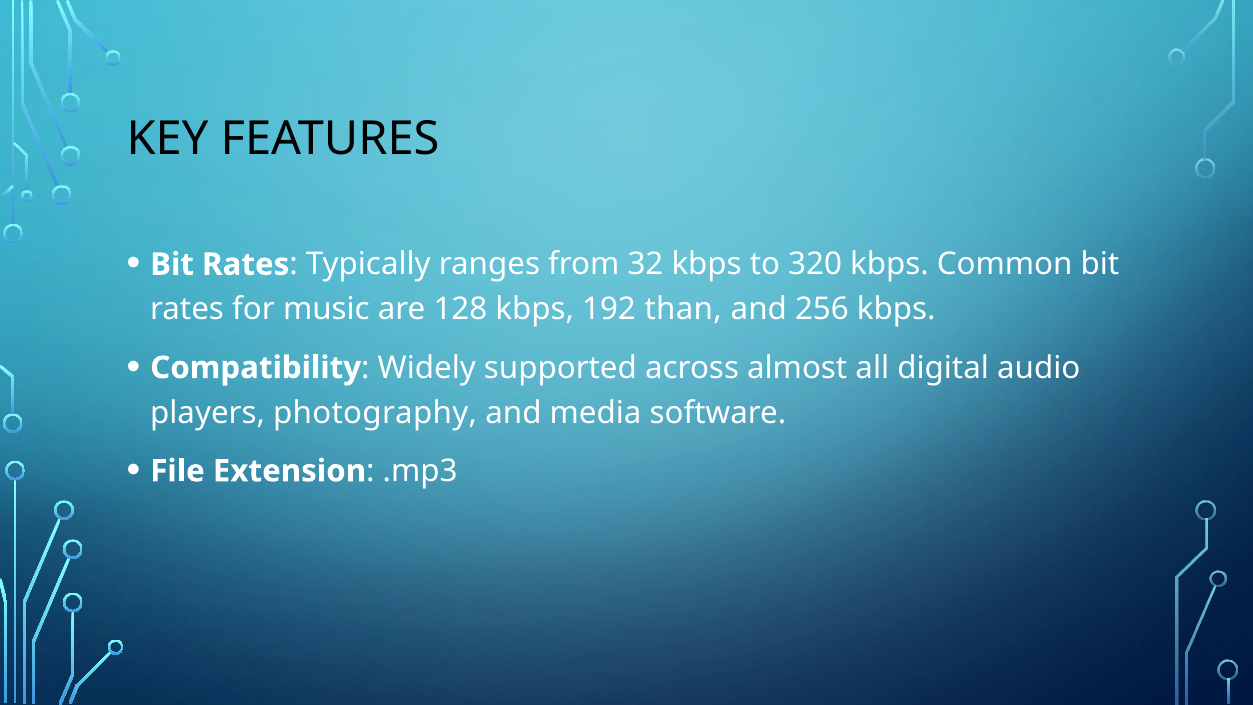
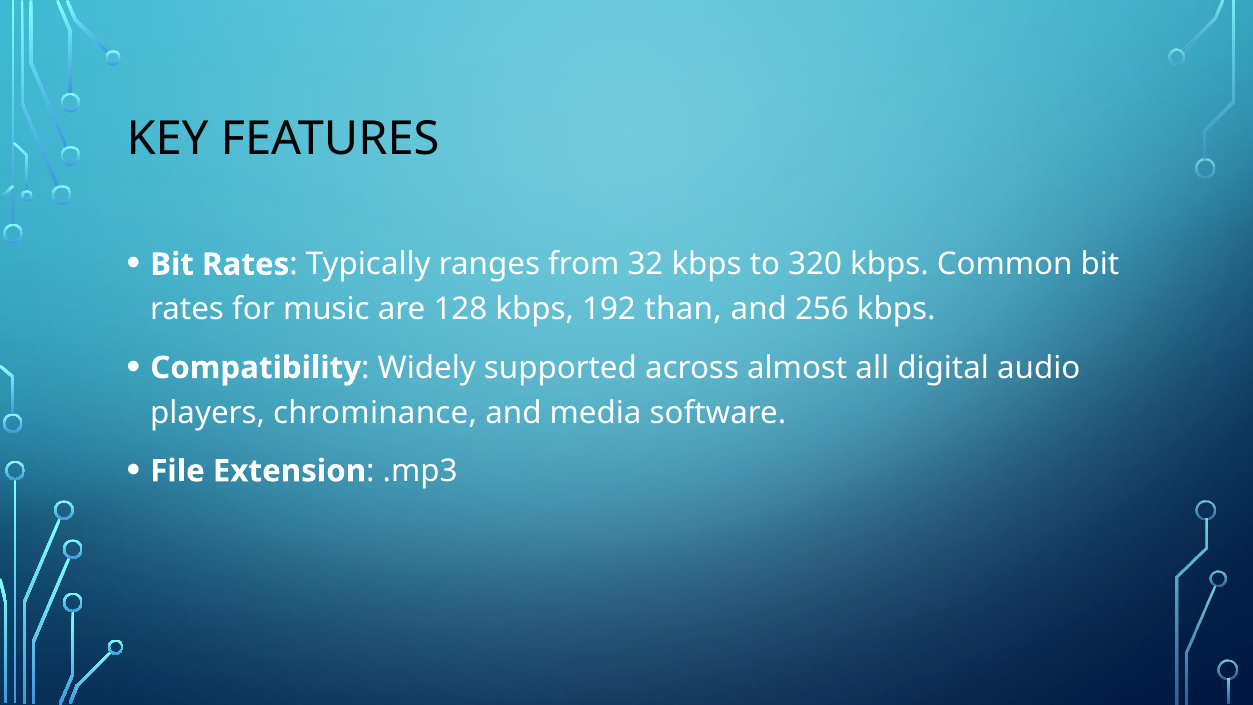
photography: photography -> chrominance
